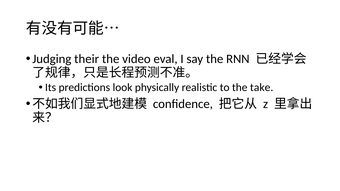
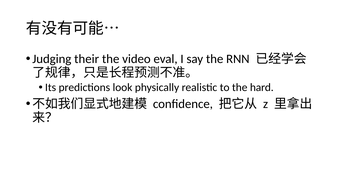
take: take -> hard
